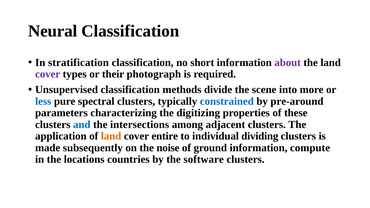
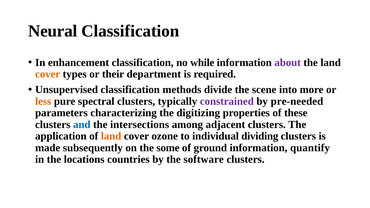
stratification: stratification -> enhancement
short: short -> while
cover at (48, 74) colour: purple -> orange
photograph: photograph -> department
less colour: blue -> orange
constrained colour: blue -> purple
pre-around: pre-around -> pre-needed
entire: entire -> ozone
noise: noise -> some
compute: compute -> quantify
